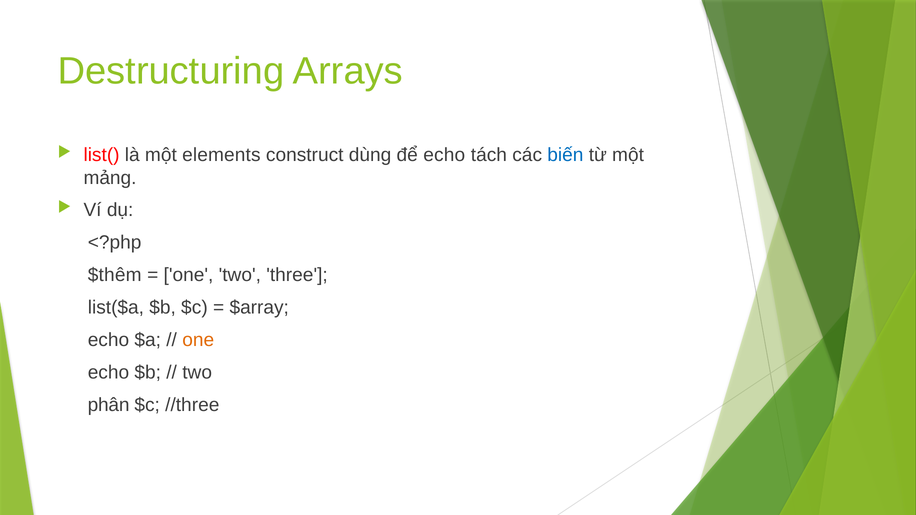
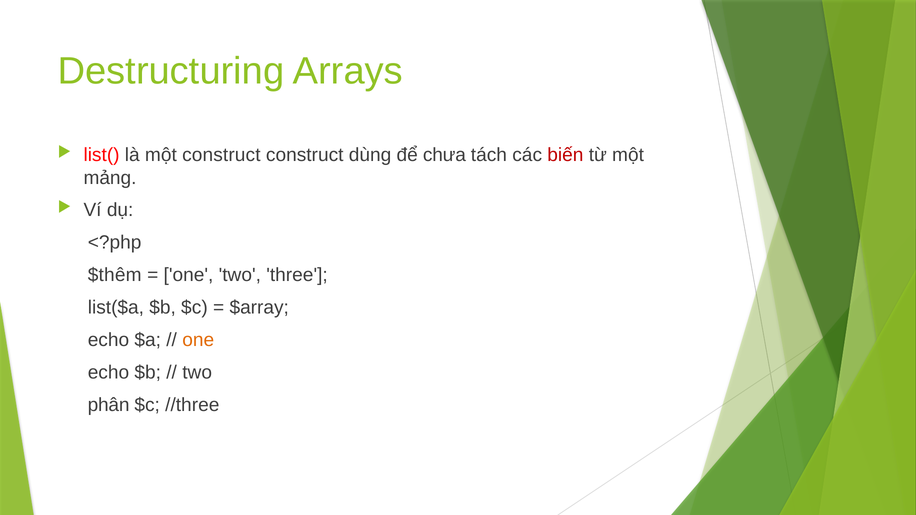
một elements: elements -> construct
để echo: echo -> chưa
biến colour: blue -> red
